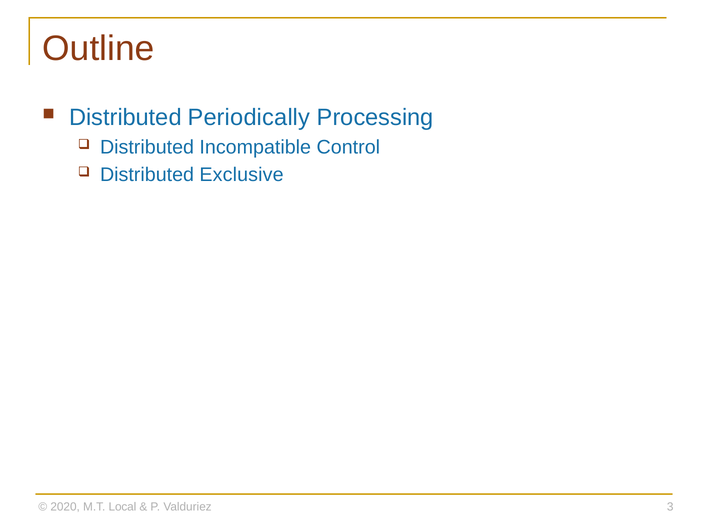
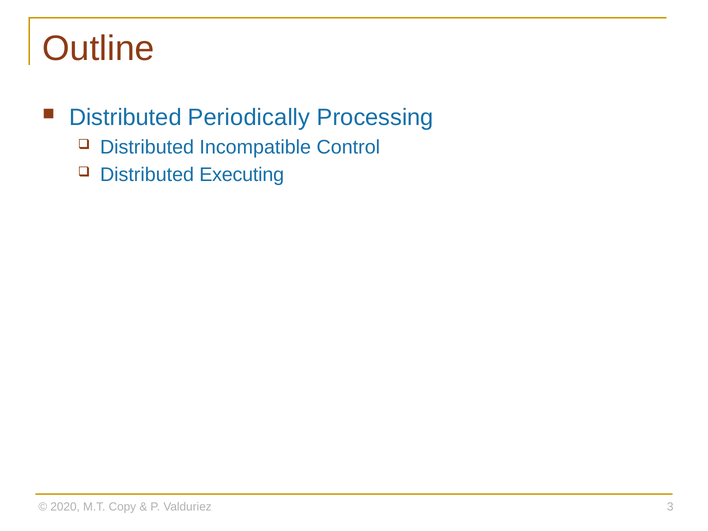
Exclusive: Exclusive -> Executing
Local: Local -> Copy
